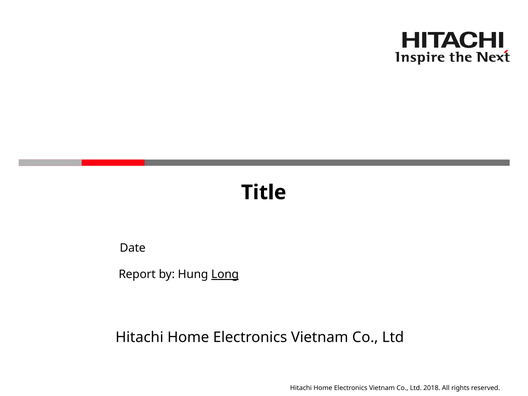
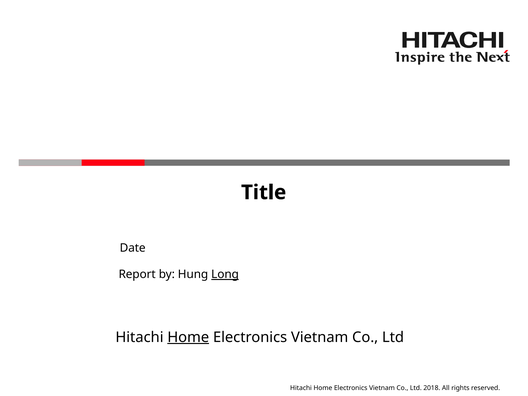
Home at (188, 337) underline: none -> present
